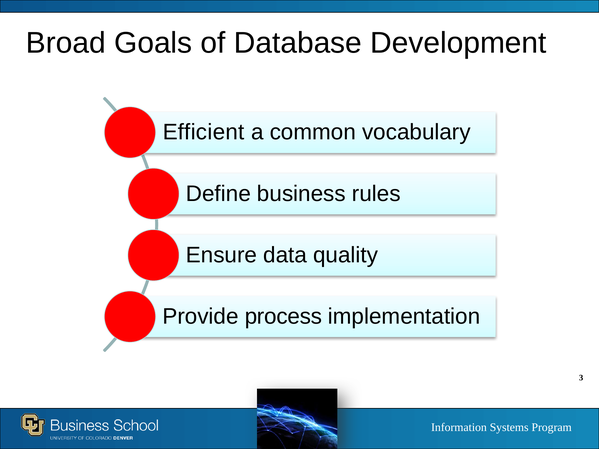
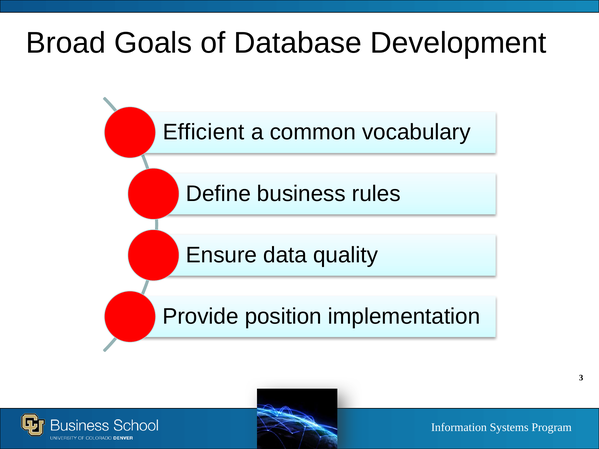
process: process -> position
